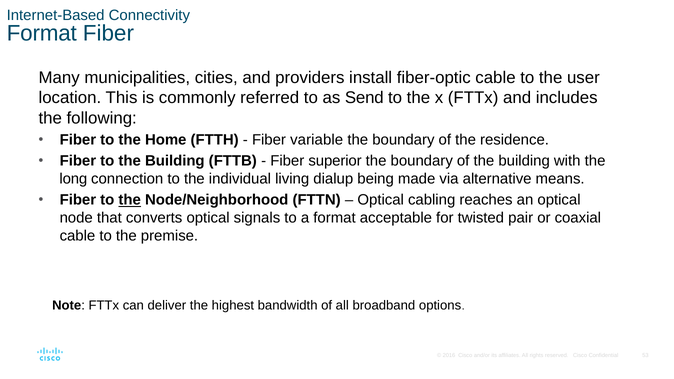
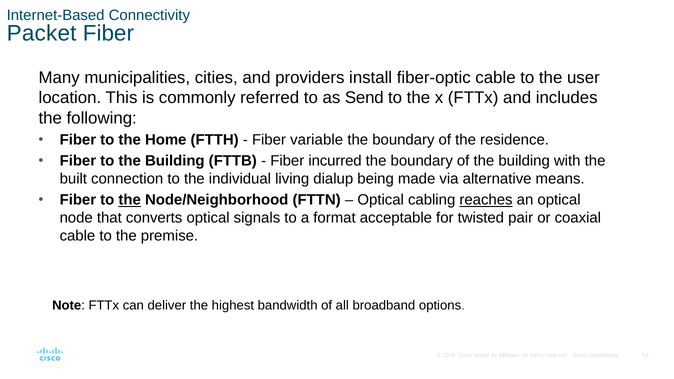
Format at (42, 33): Format -> Packet
superior: superior -> incurred
long: long -> built
reaches underline: none -> present
